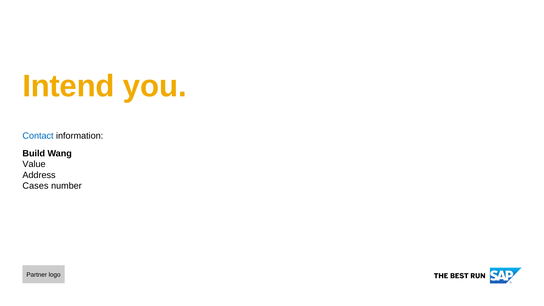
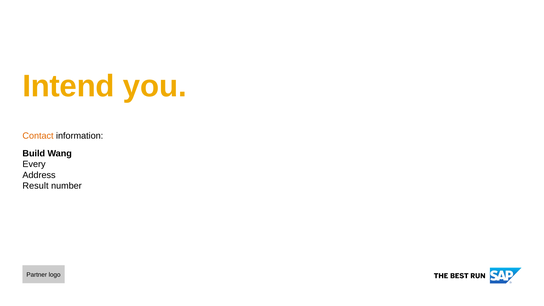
Contact colour: blue -> orange
Value: Value -> Every
Cases: Cases -> Result
